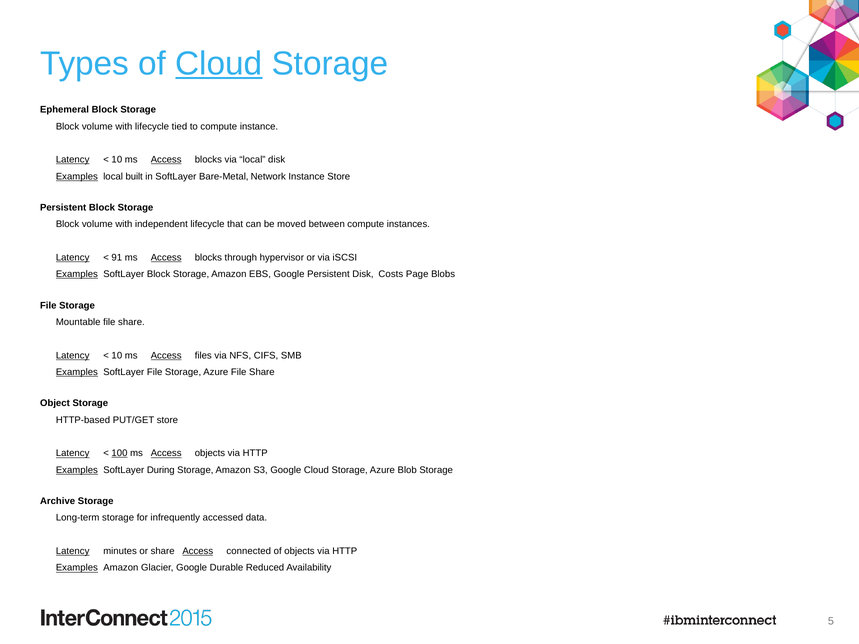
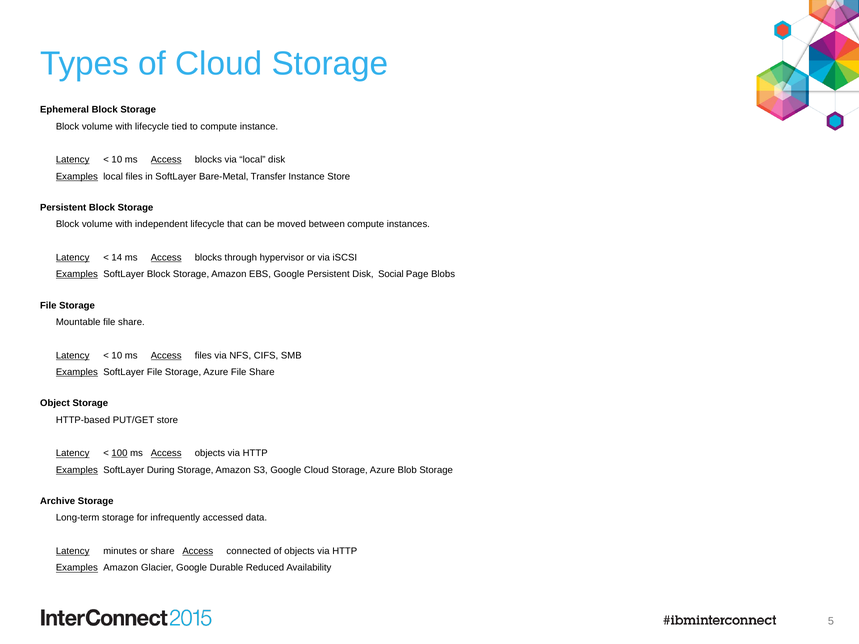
Cloud at (219, 64) underline: present -> none
local built: built -> files
Network: Network -> Transfer
91: 91 -> 14
Costs: Costs -> Social
